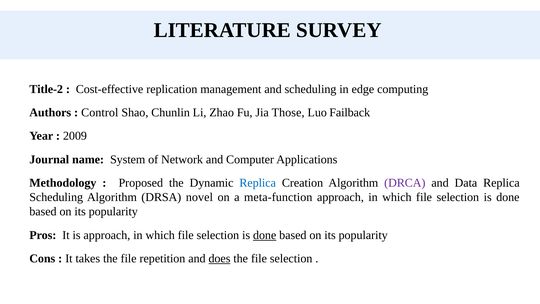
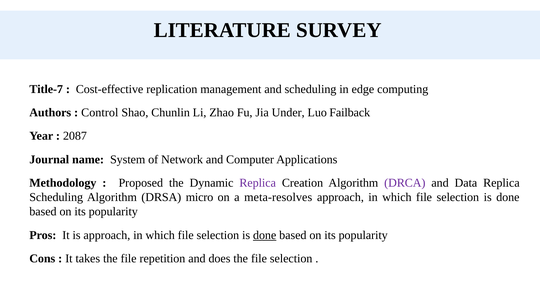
Title-2: Title-2 -> Title-7
Those: Those -> Under
2009: 2009 -> 2087
Replica at (258, 183) colour: blue -> purple
novel: novel -> micro
meta-function: meta-function -> meta-resolves
does underline: present -> none
